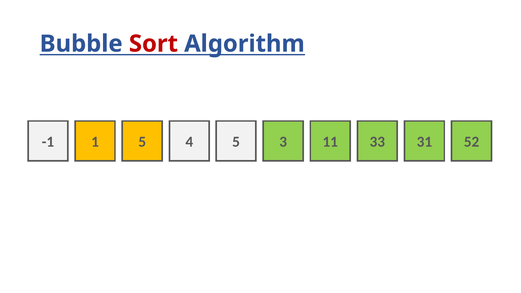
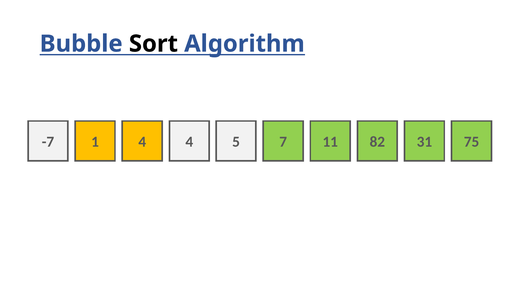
Sort colour: red -> black
-1: -1 -> -7
1 5: 5 -> 4
3: 3 -> 7
33: 33 -> 82
52: 52 -> 75
